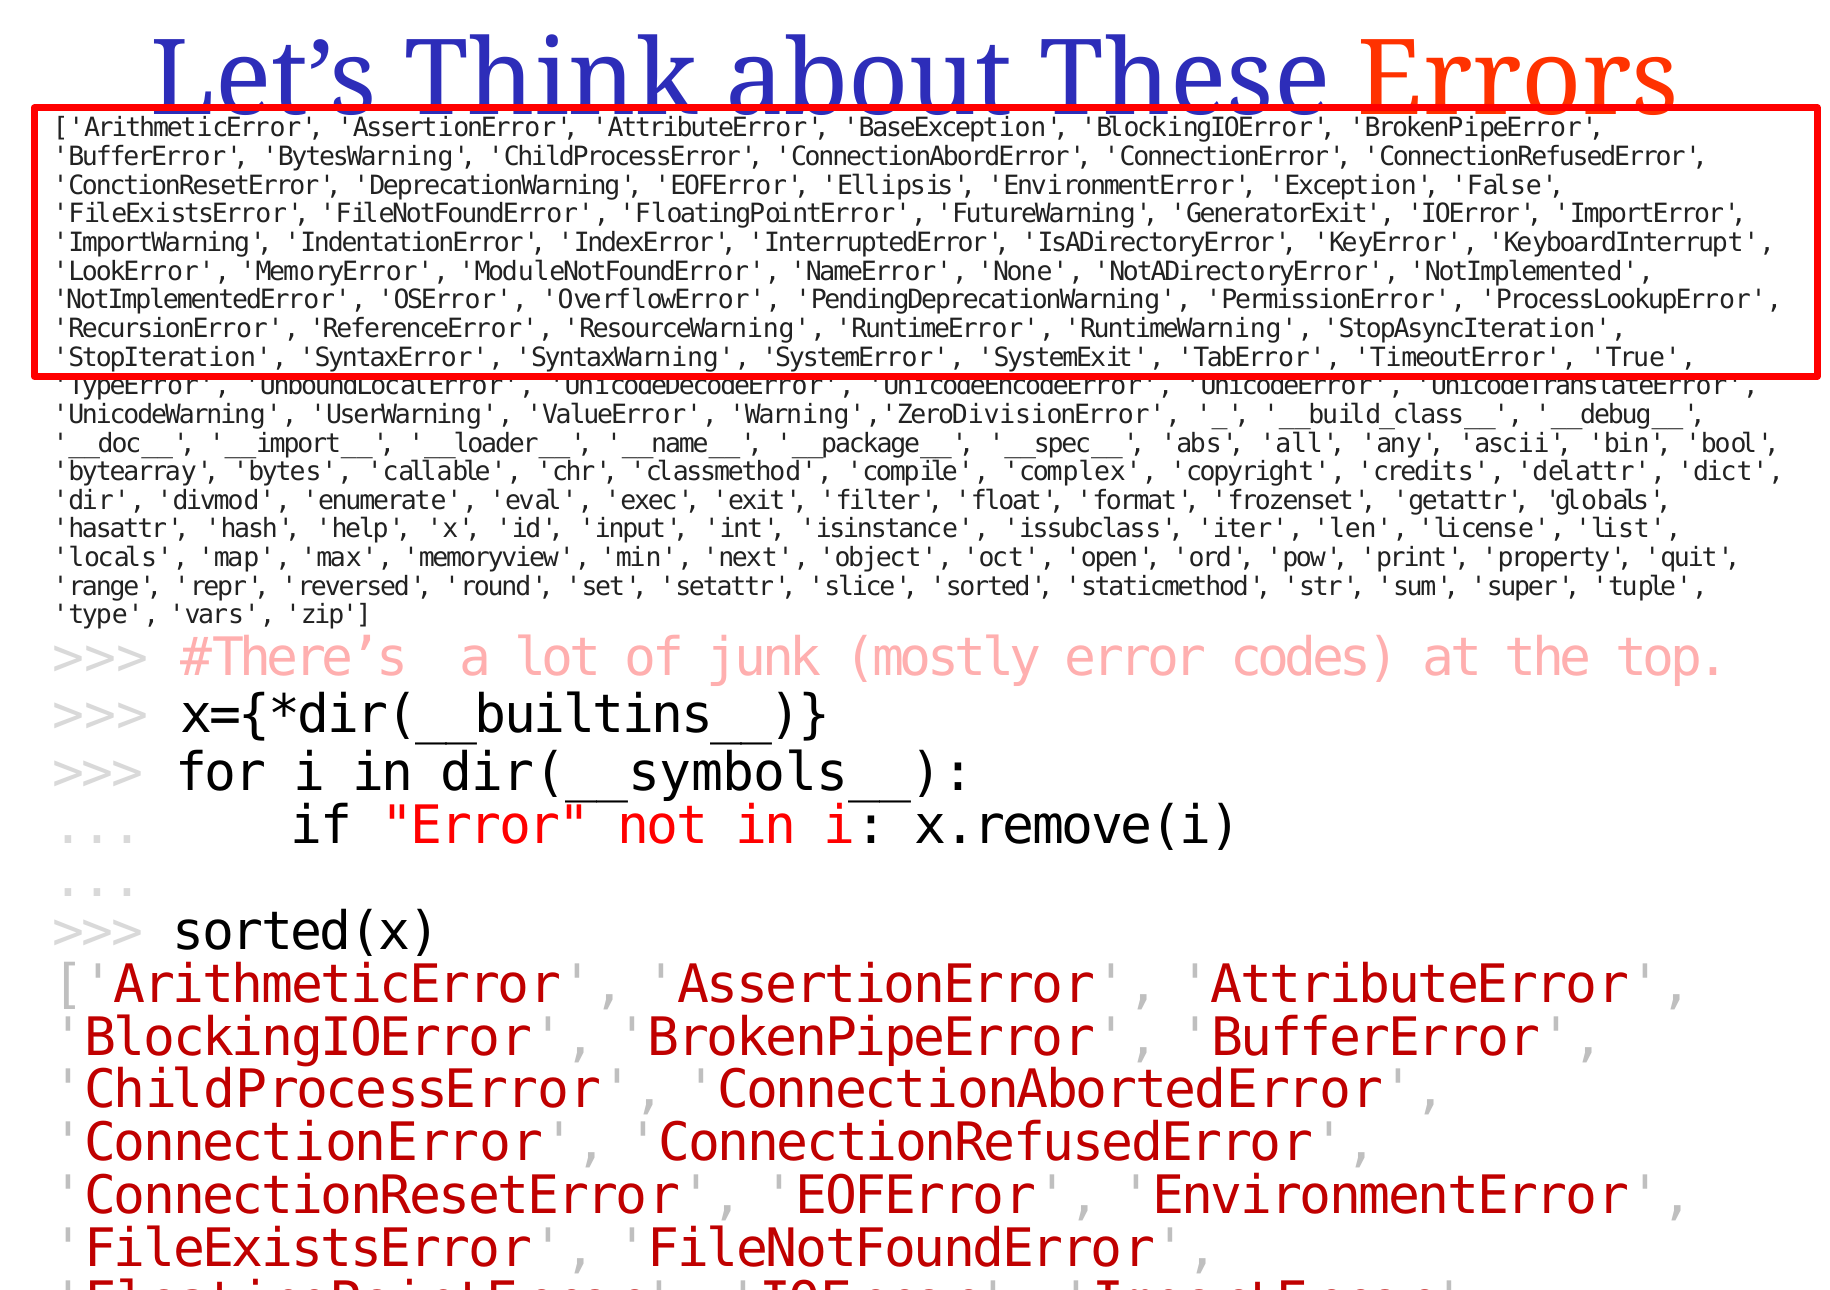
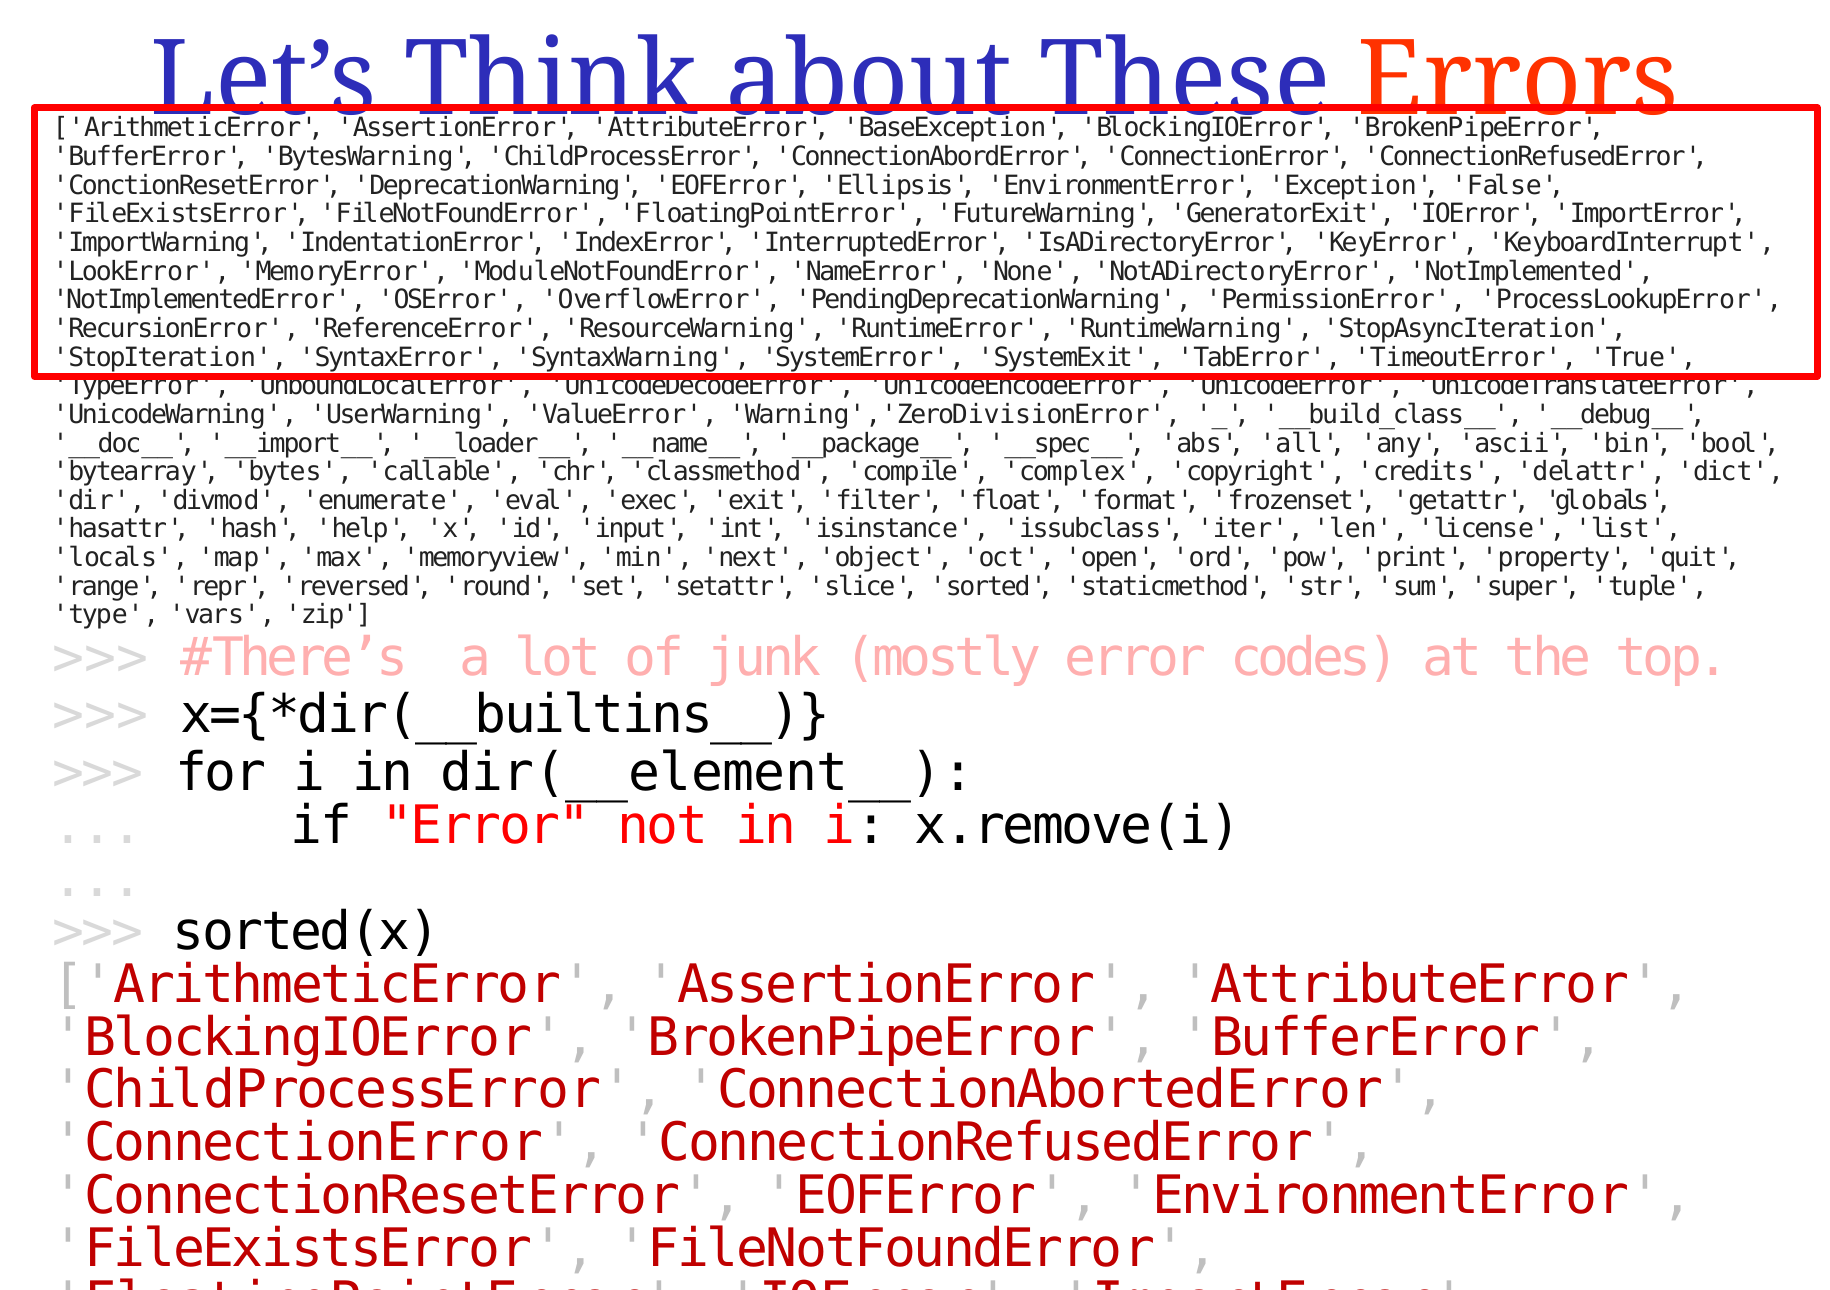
dir(__symbols__: dir(__symbols__ -> dir(__element__
